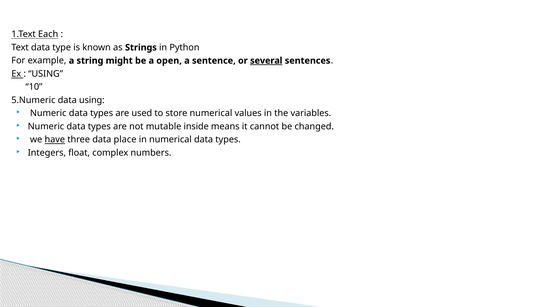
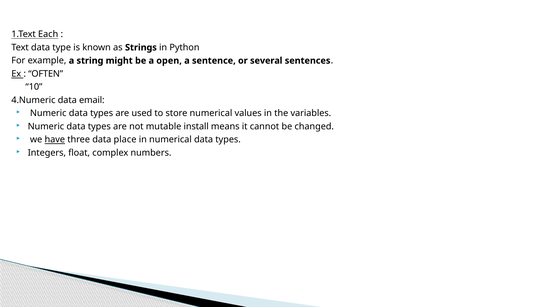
several underline: present -> none
USING at (46, 74): USING -> OFTEN
5.Numeric: 5.Numeric -> 4.Numeric
data using: using -> email
inside: inside -> install
